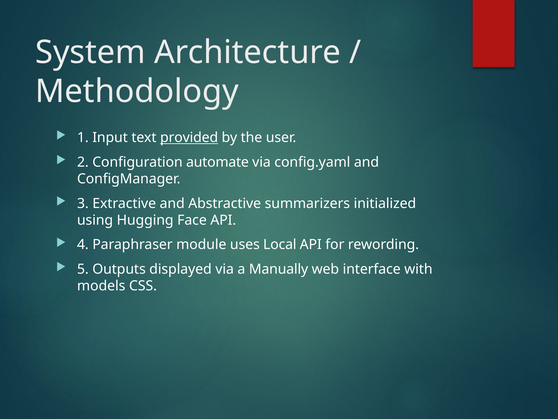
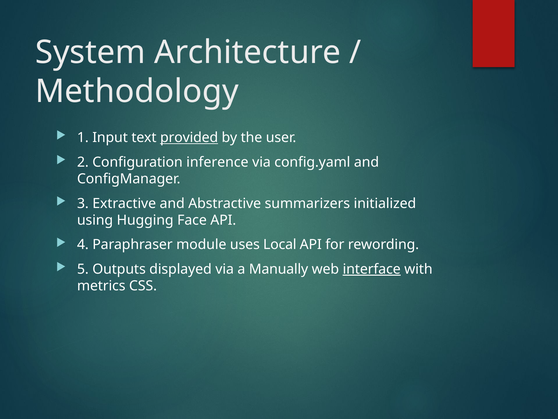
automate: automate -> inference
interface underline: none -> present
models: models -> metrics
